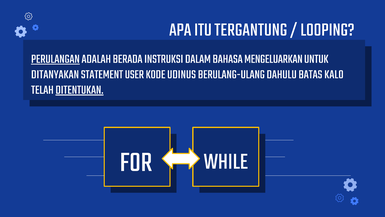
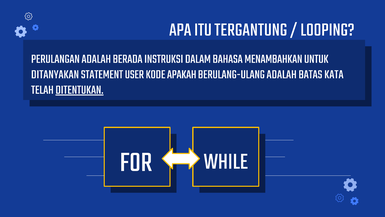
PERULANGAN underline: present -> none
MENGELUARKAN: MENGELUARKAN -> MENAMBAHKAN
UDINUS: UDINUS -> APAKAH
BERULANG-ULANG DAHULU: DAHULU -> ADALAH
KALO: KALO -> KATA
